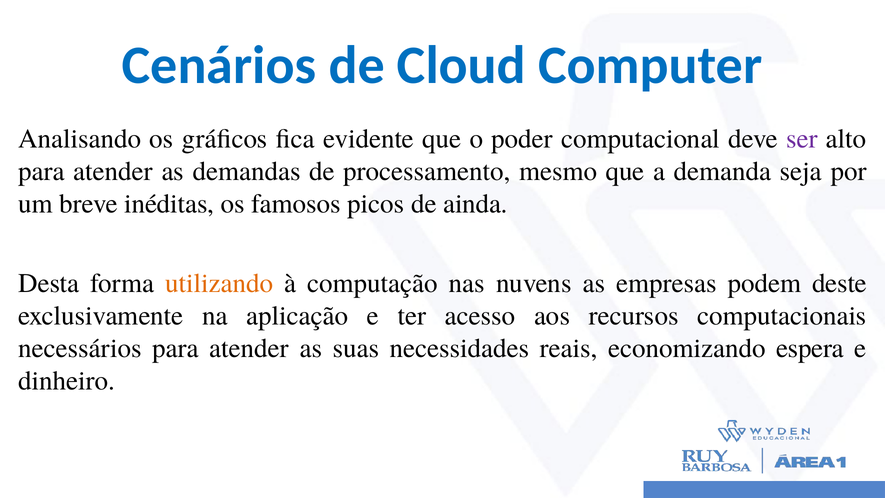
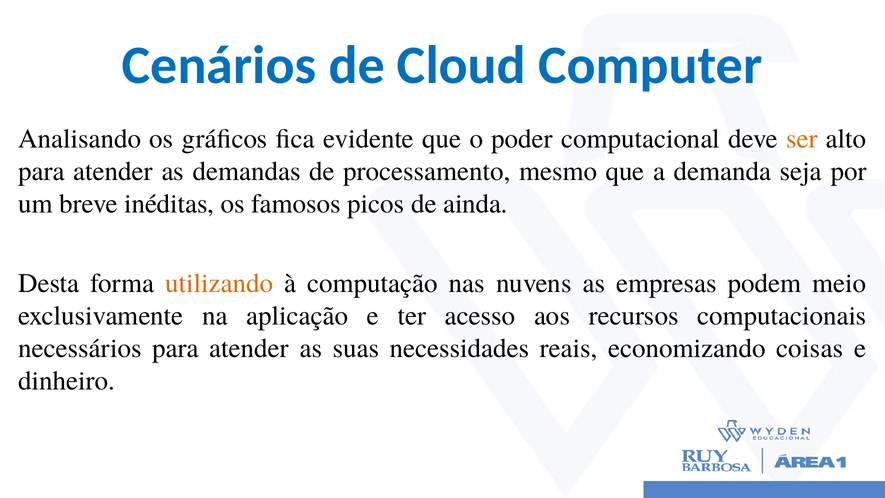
ser colour: purple -> orange
deste: deste -> meio
espera: espera -> coisas
